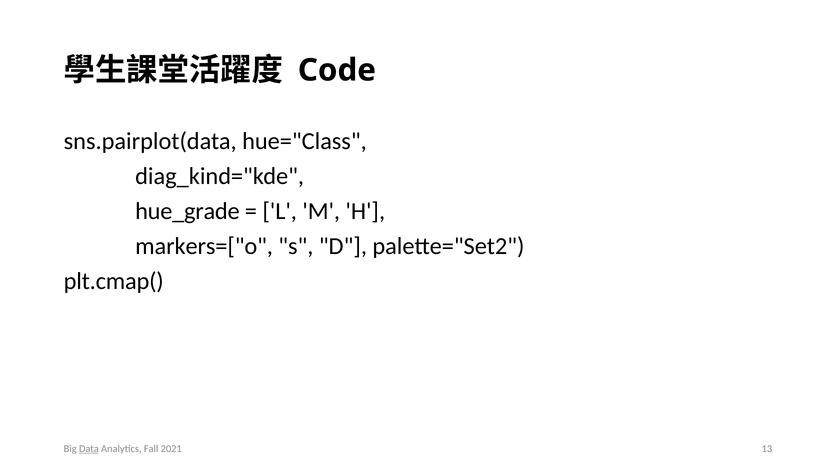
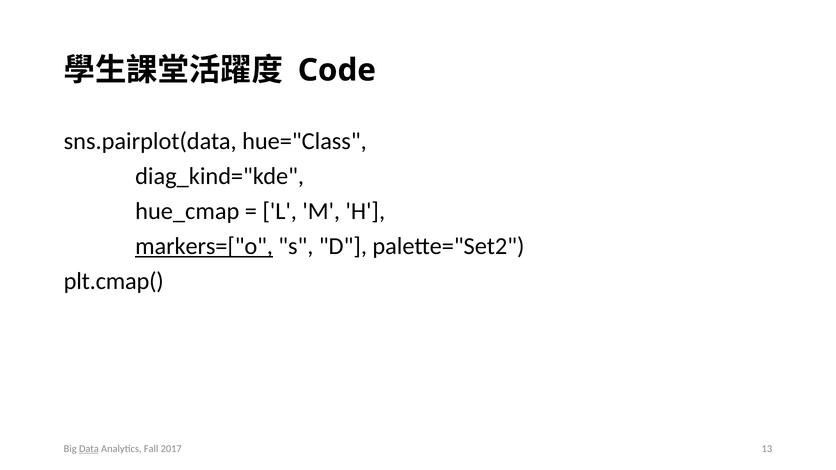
hue_grade: hue_grade -> hue_cmap
markers=["o underline: none -> present
2021: 2021 -> 2017
